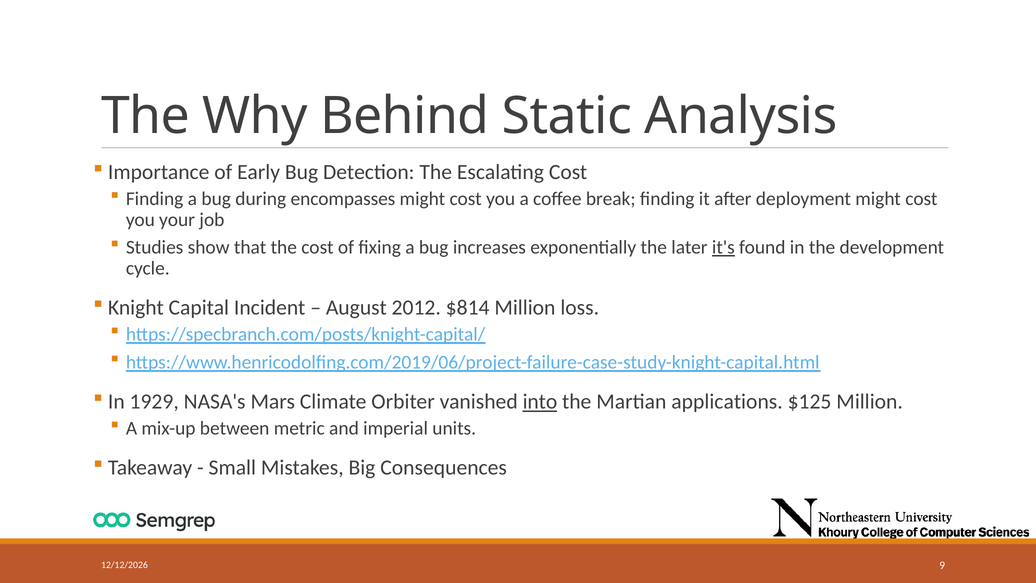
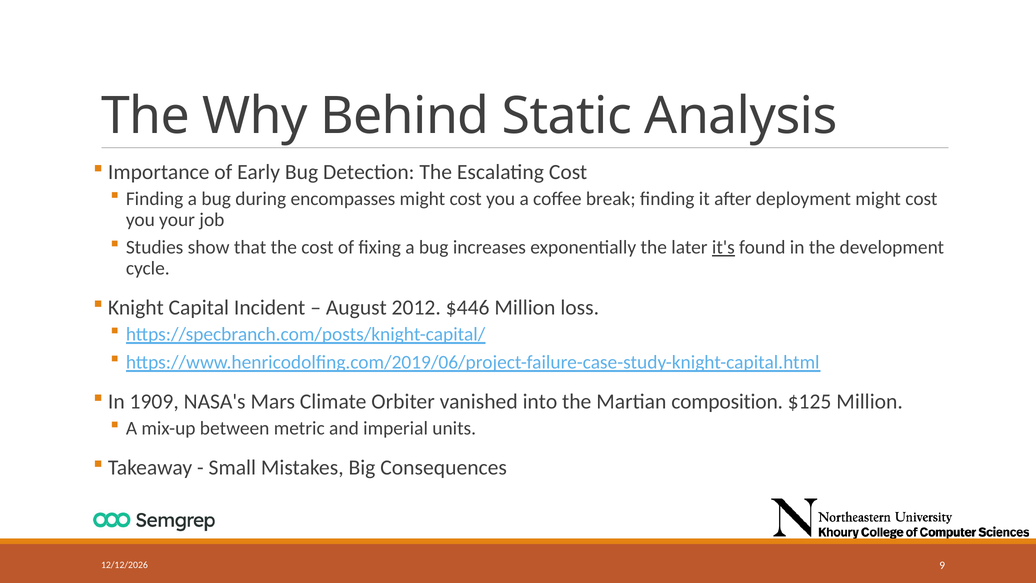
$814: $814 -> $446
1929: 1929 -> 1909
into underline: present -> none
applications: applications -> composition
